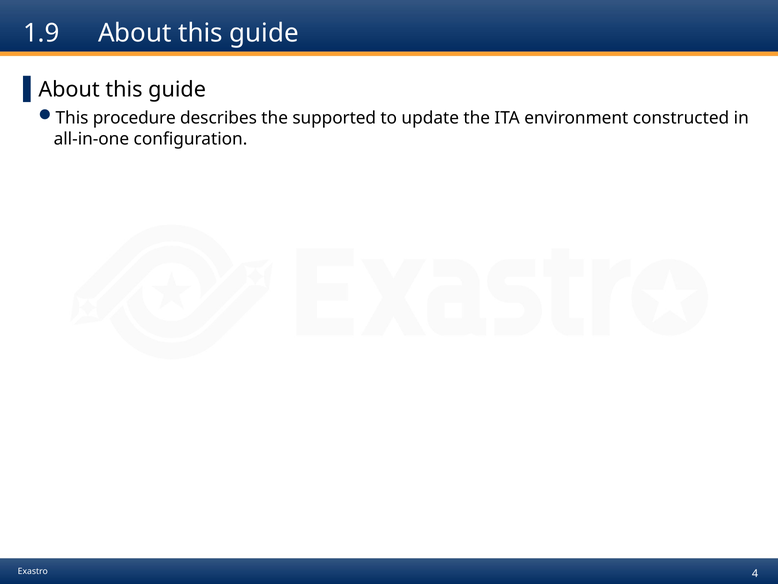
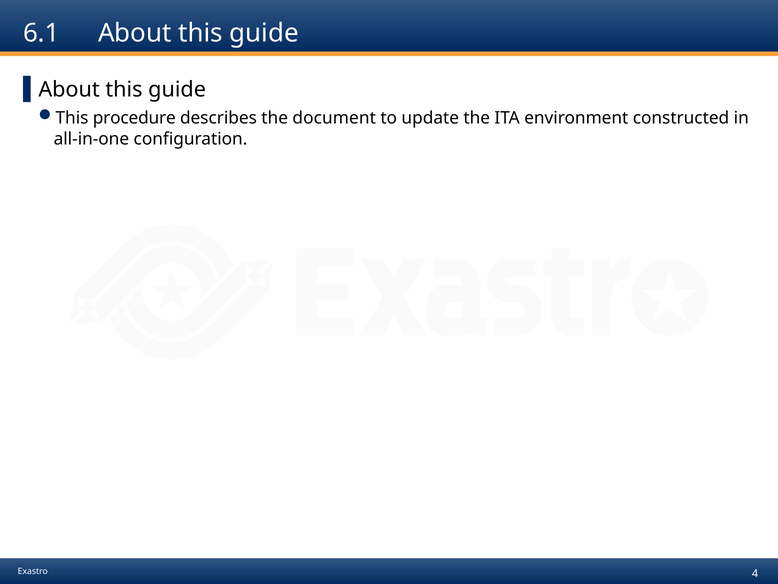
1.9: 1.9 -> 6.1
supported: supported -> document
